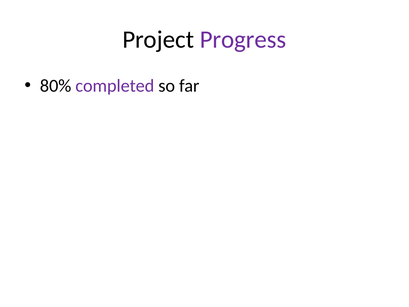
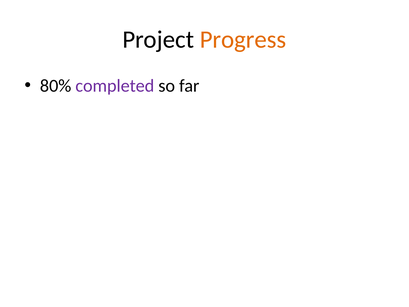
Progress colour: purple -> orange
